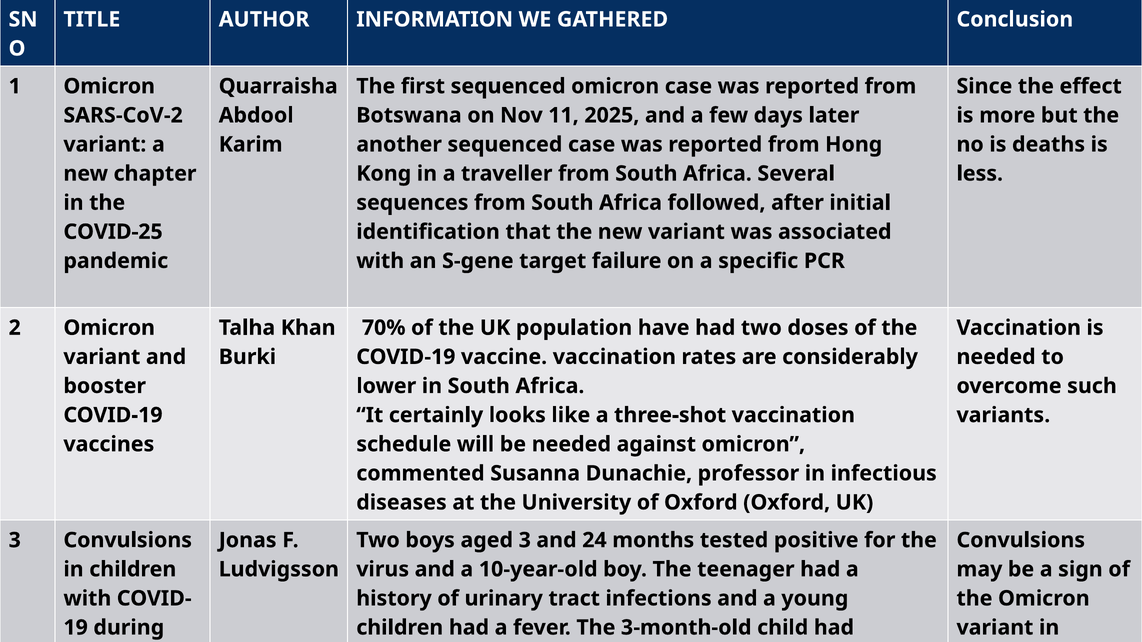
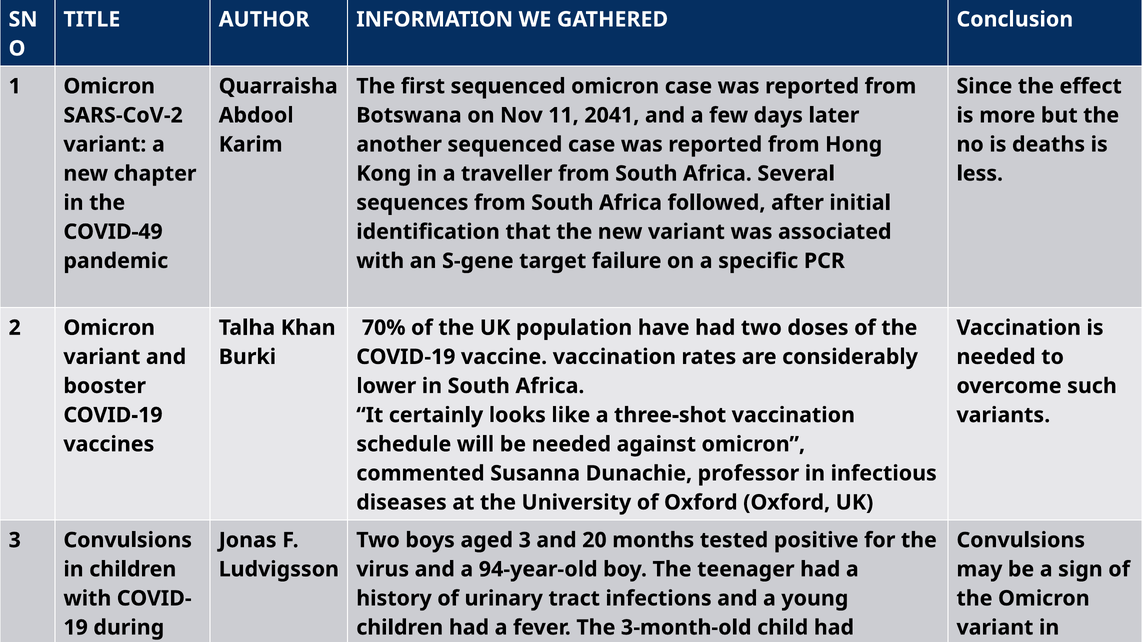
2025: 2025 -> 2041
COVID-25: COVID-25 -> COVID-49
24: 24 -> 20
10-year-old: 10-year-old -> 94-year-old
